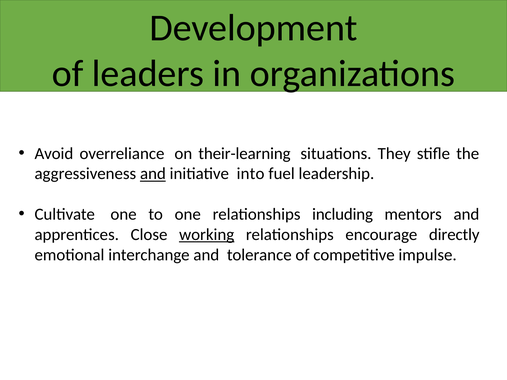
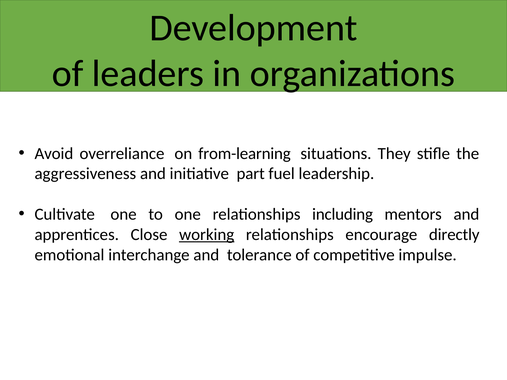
their-learning: their-learning -> from-learning
and at (153, 174) underline: present -> none
into: into -> part
